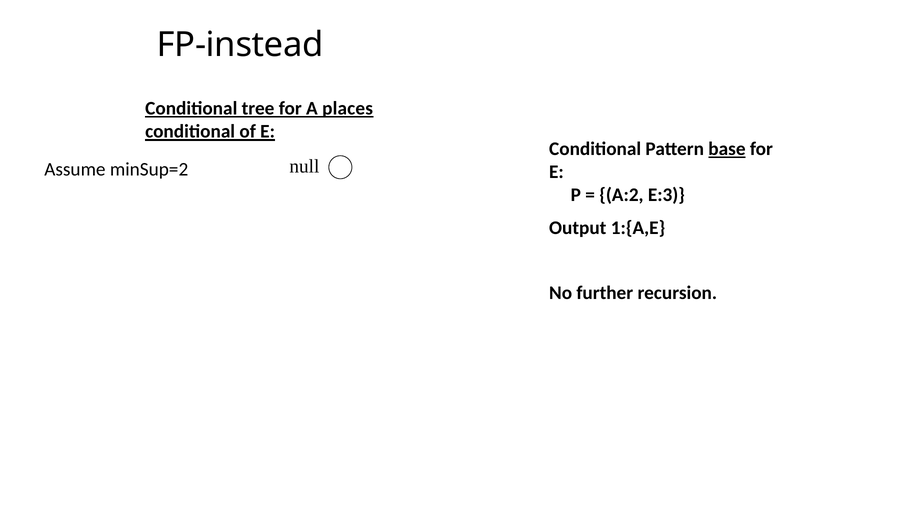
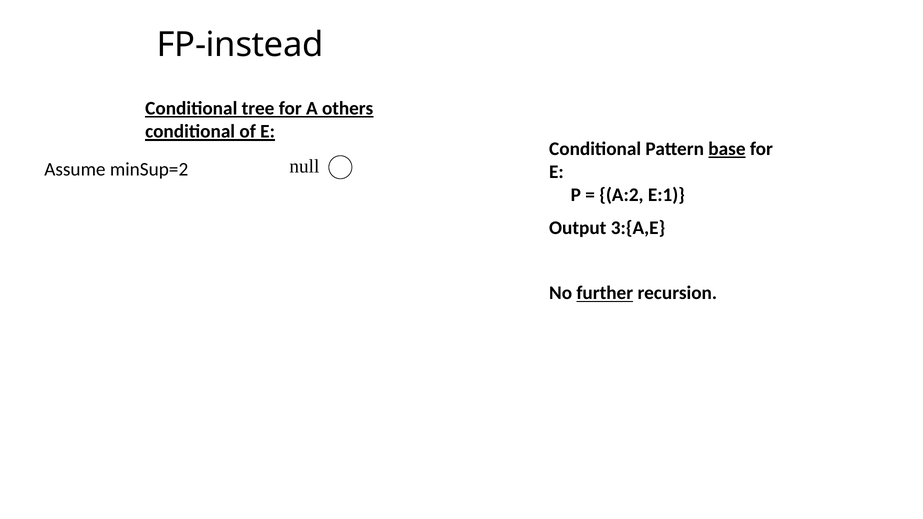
places: places -> others
E:3: E:3 -> E:1
1:{A,E: 1:{A,E -> 3:{A,E
further underline: none -> present
